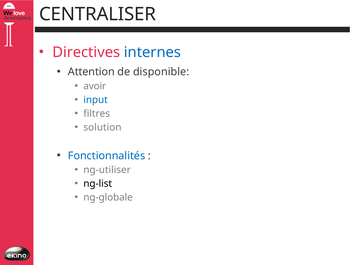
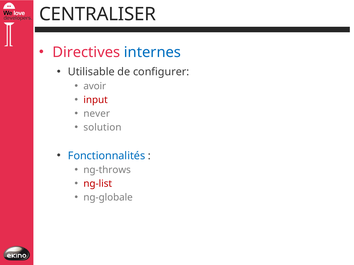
Attention: Attention -> Utilisable
disponible: disponible -> configurer
input colour: blue -> red
filtres: filtres -> never
ng-utiliser: ng-utiliser -> ng-throws
ng-list colour: black -> red
